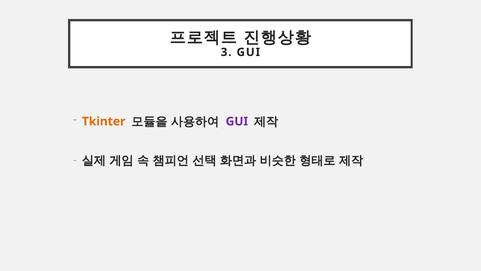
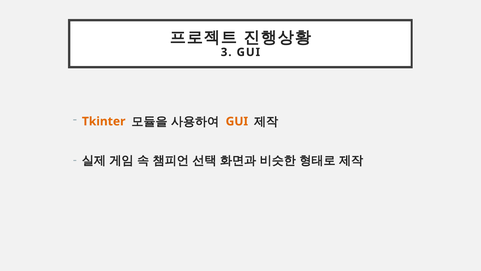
GUI at (237, 121) colour: purple -> orange
